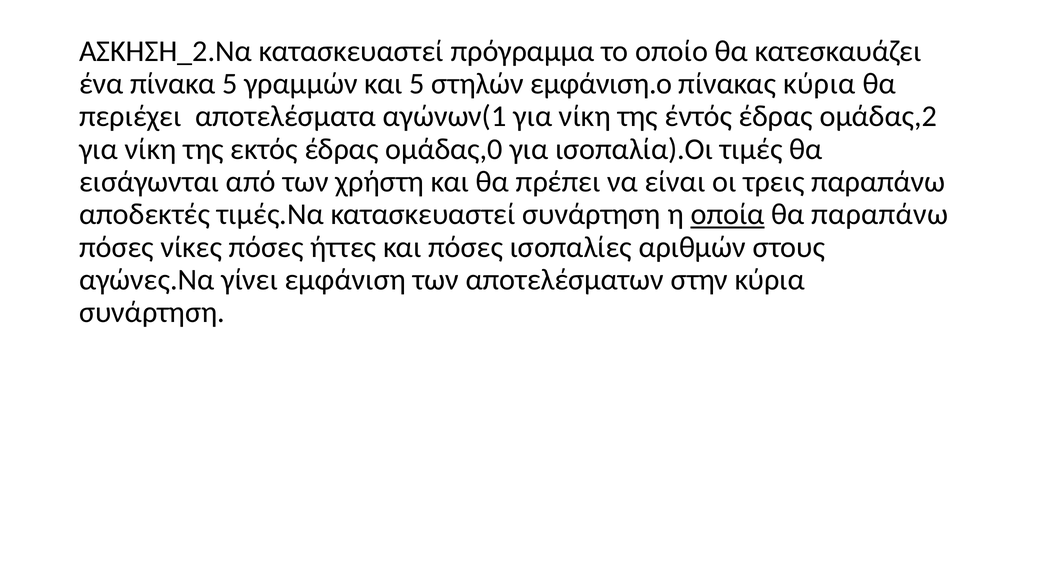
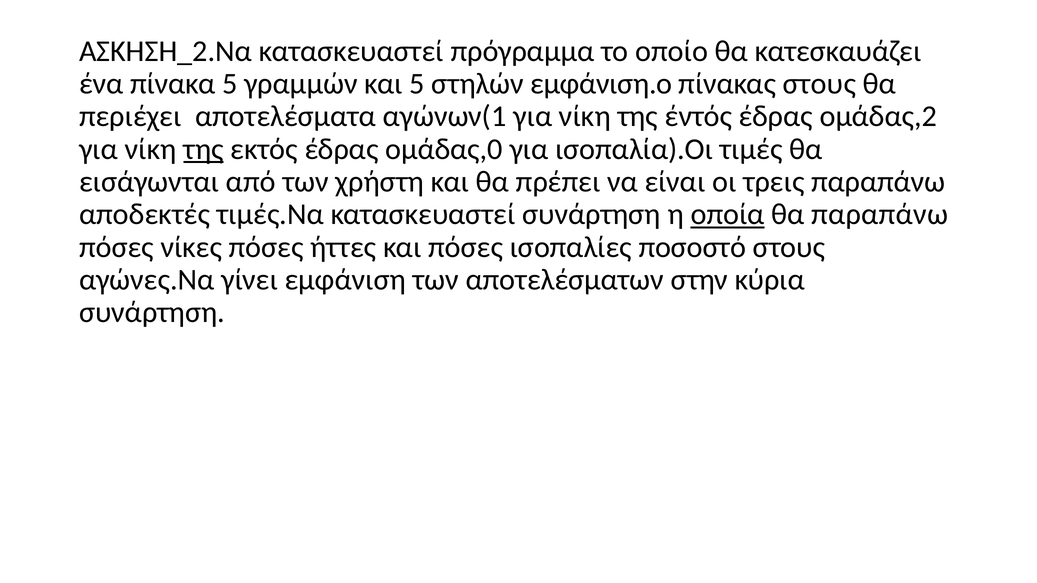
πίνακας κύρια: κύρια -> στους
της at (204, 149) underline: none -> present
αριθμών: αριθμών -> ποσοστό
